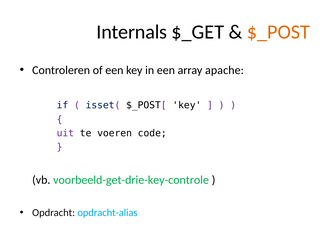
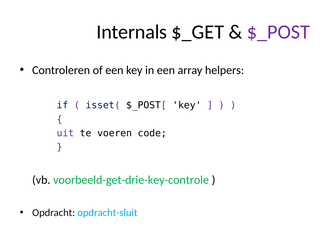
$_POST colour: orange -> purple
apache: apache -> helpers
opdracht-alias: opdracht-alias -> opdracht-sluit
